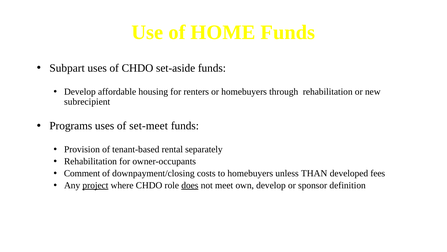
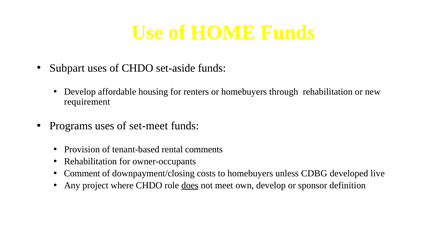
subrecipient: subrecipient -> requirement
separately: separately -> comments
THAN: THAN -> CDBG
fees: fees -> live
project underline: present -> none
